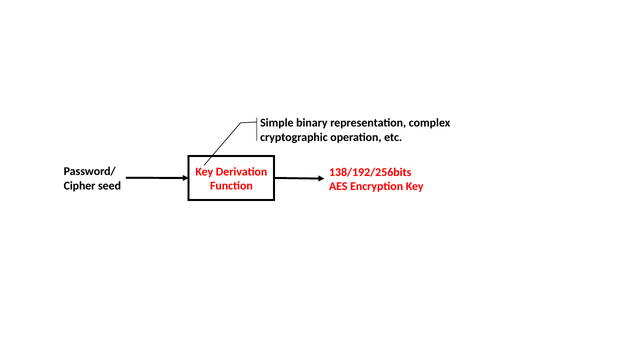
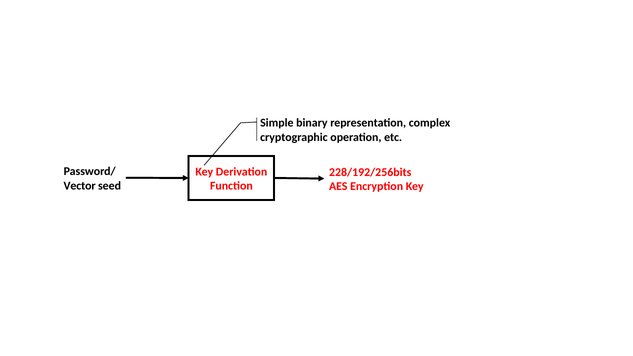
138/192/256bits: 138/192/256bits -> 228/192/256bits
Cipher: Cipher -> Vector
